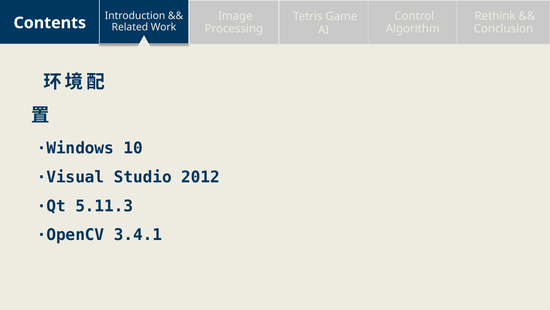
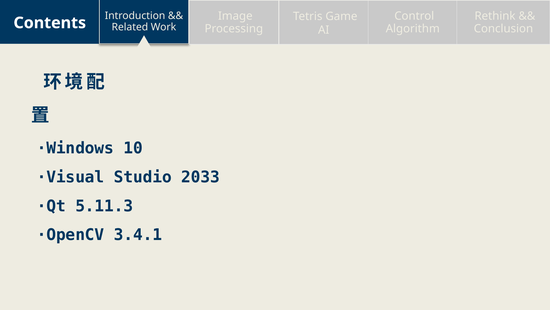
2012: 2012 -> 2033
